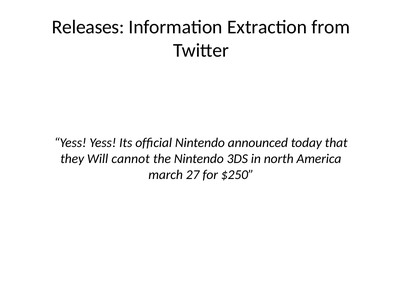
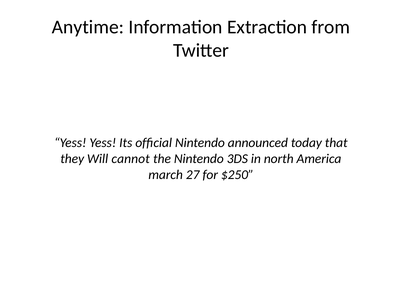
Releases: Releases -> Anytime
